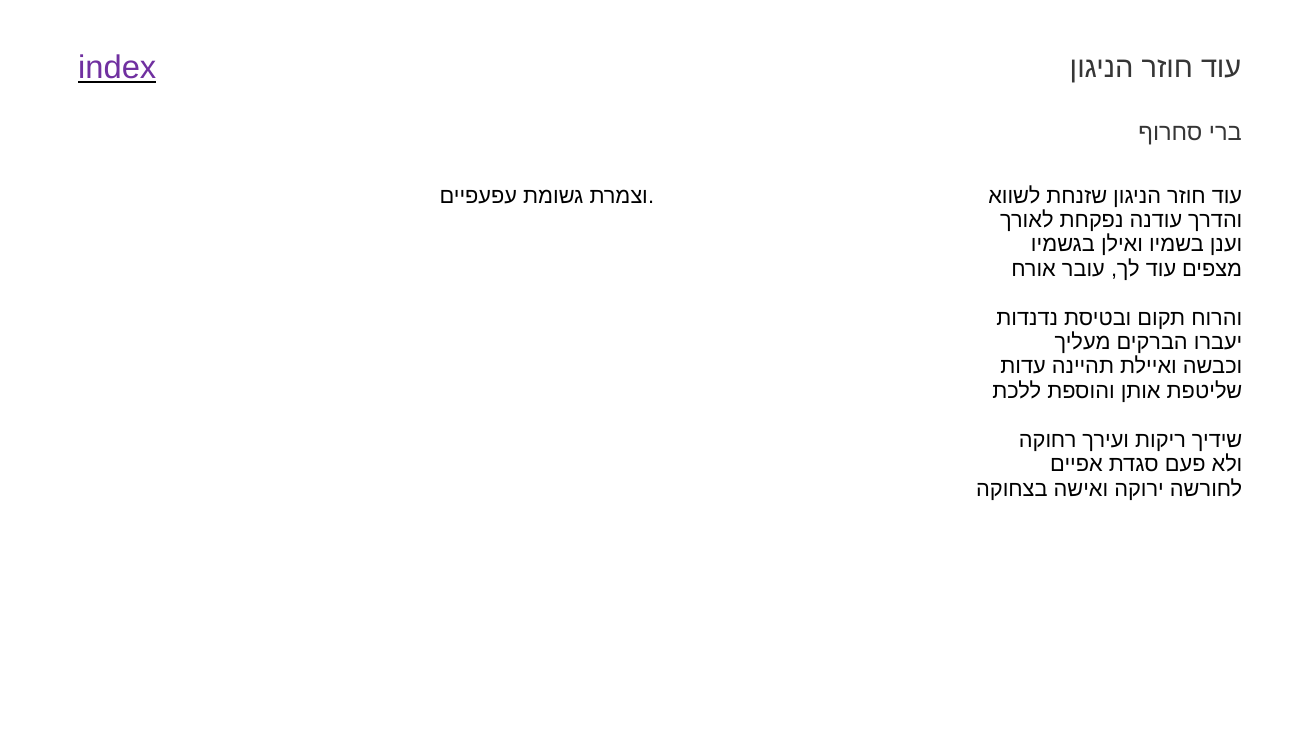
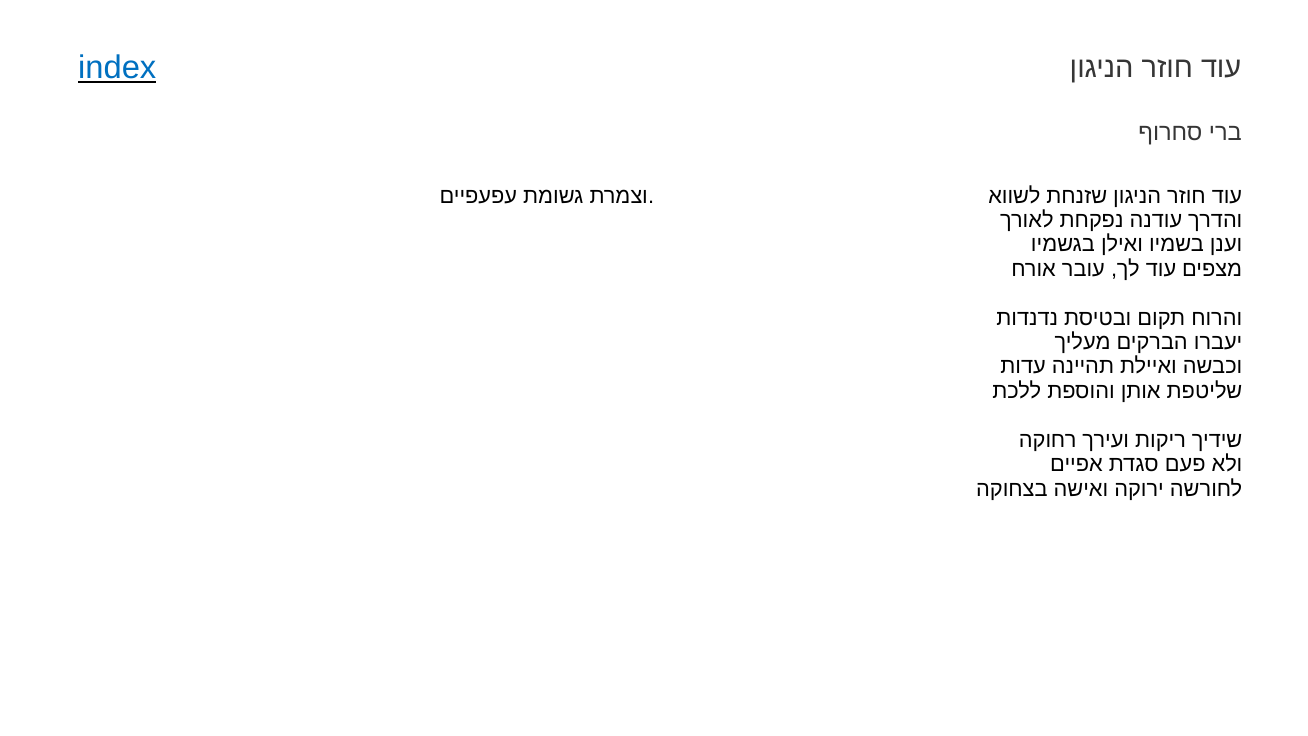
index colour: purple -> blue
